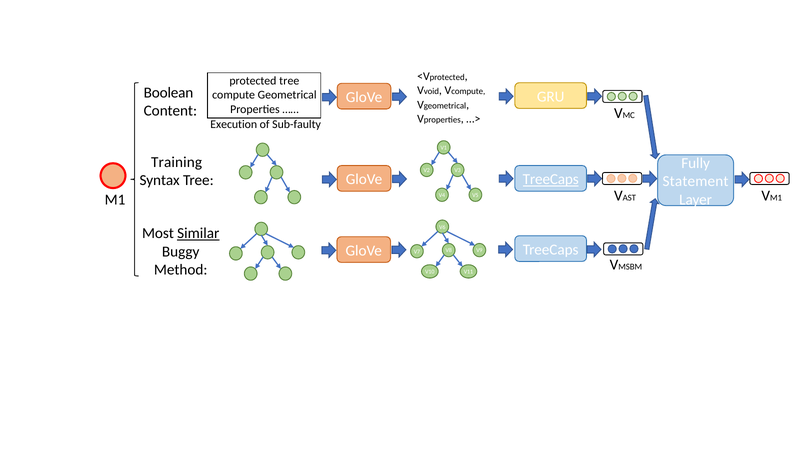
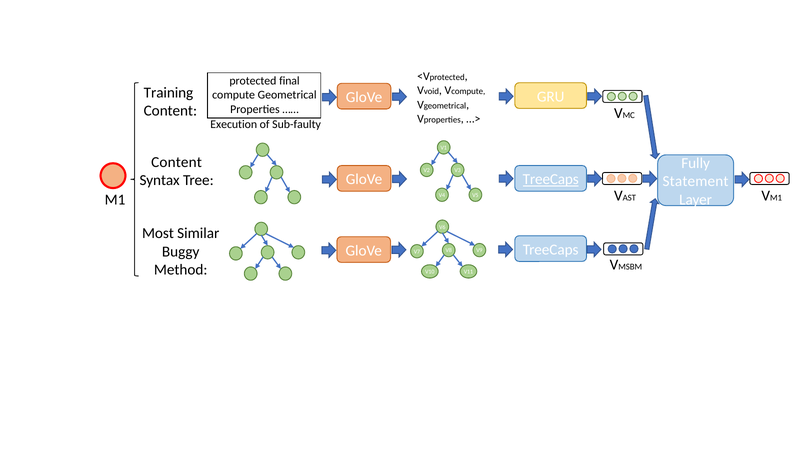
protected tree: tree -> final
Boolean: Boolean -> Training
Training at (177, 162): Training -> Content
Similar underline: present -> none
